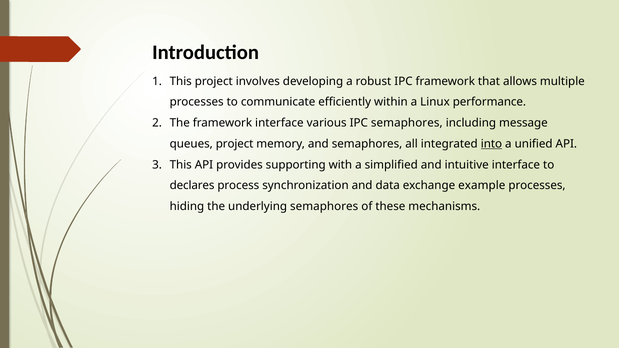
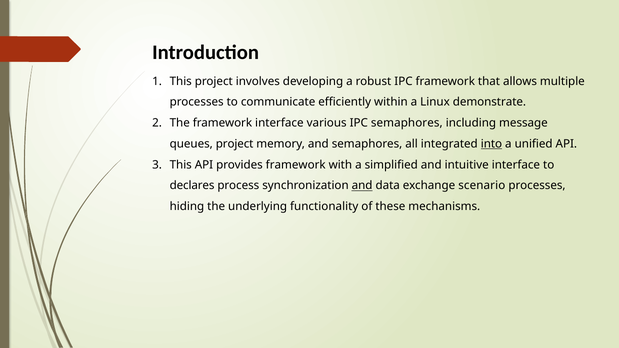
performance: performance -> demonstrate
provides supporting: supporting -> framework
and at (362, 186) underline: none -> present
example: example -> scenario
underlying semaphores: semaphores -> functionality
